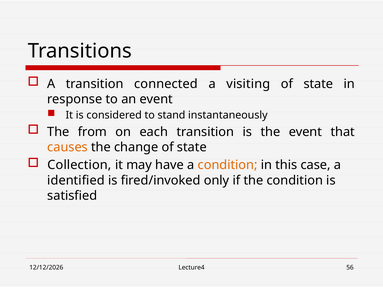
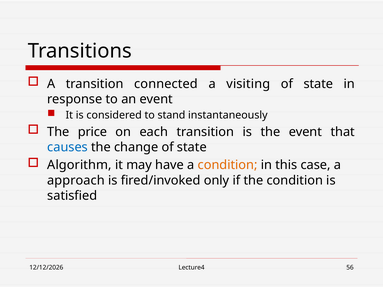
from: from -> price
causes colour: orange -> blue
Collection: Collection -> Algorithm
identified: identified -> approach
